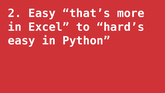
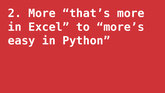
2 Easy: Easy -> More
hard’s: hard’s -> more’s
